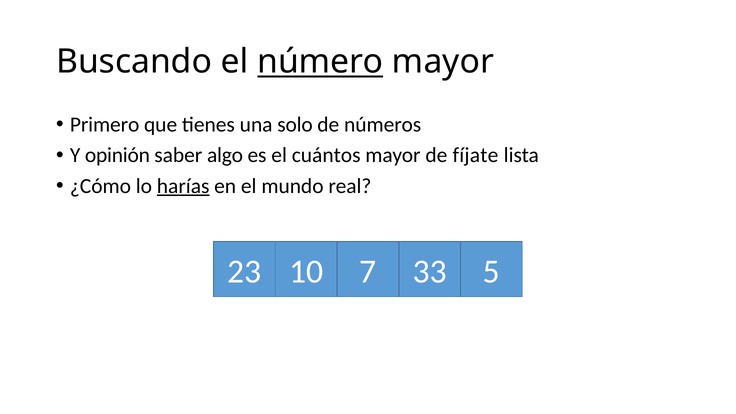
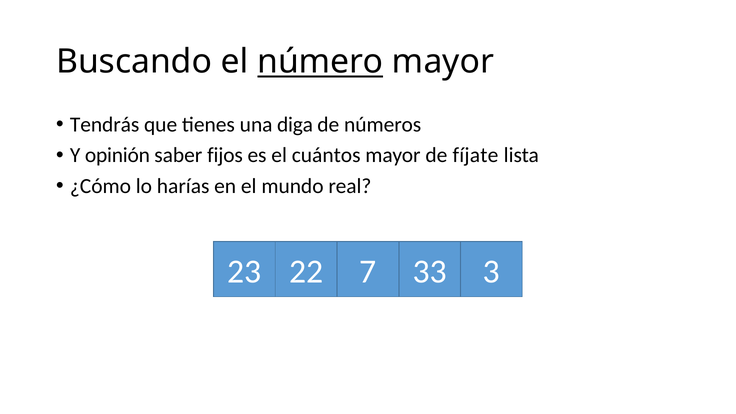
Primero: Primero -> Tendrás
solo: solo -> diga
algo: algo -> fijos
harías underline: present -> none
10: 10 -> 22
5: 5 -> 3
